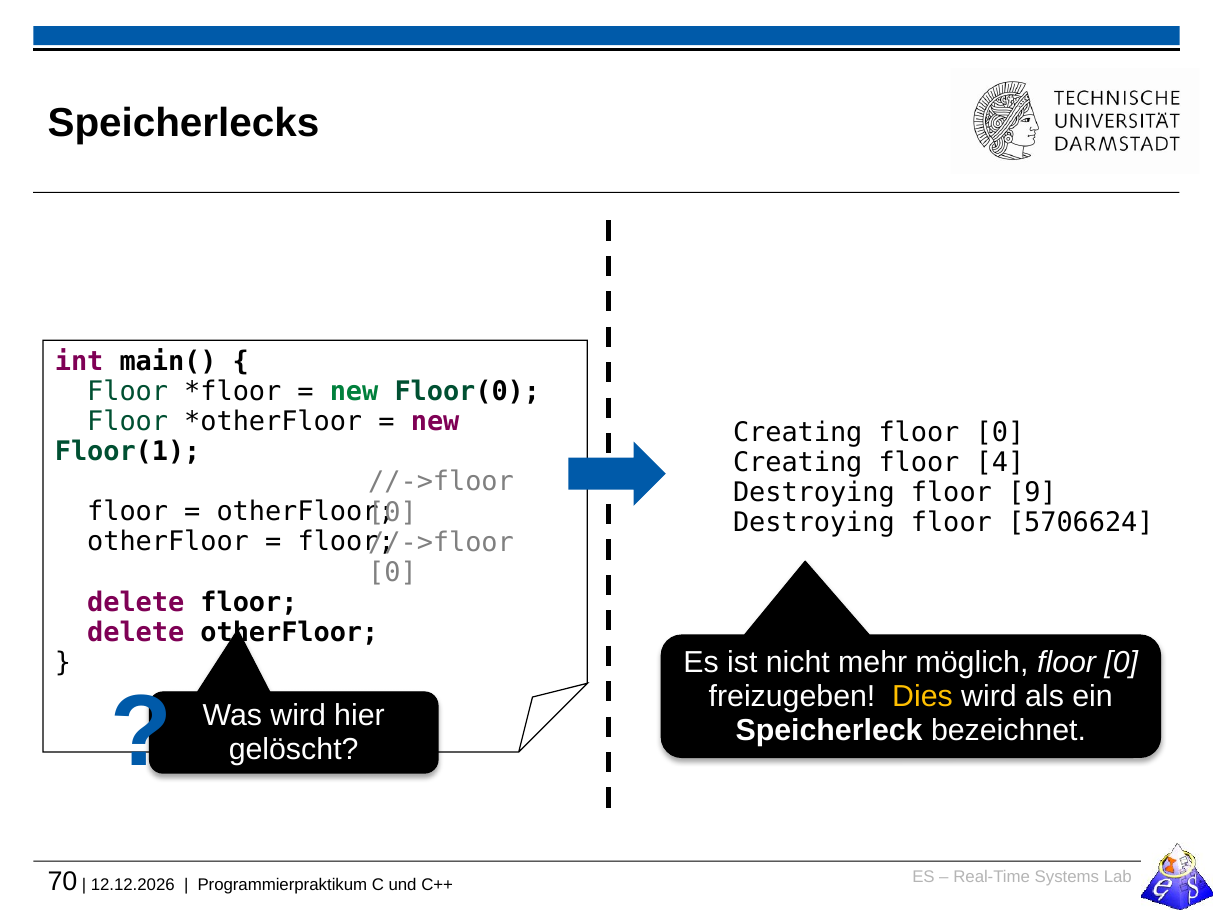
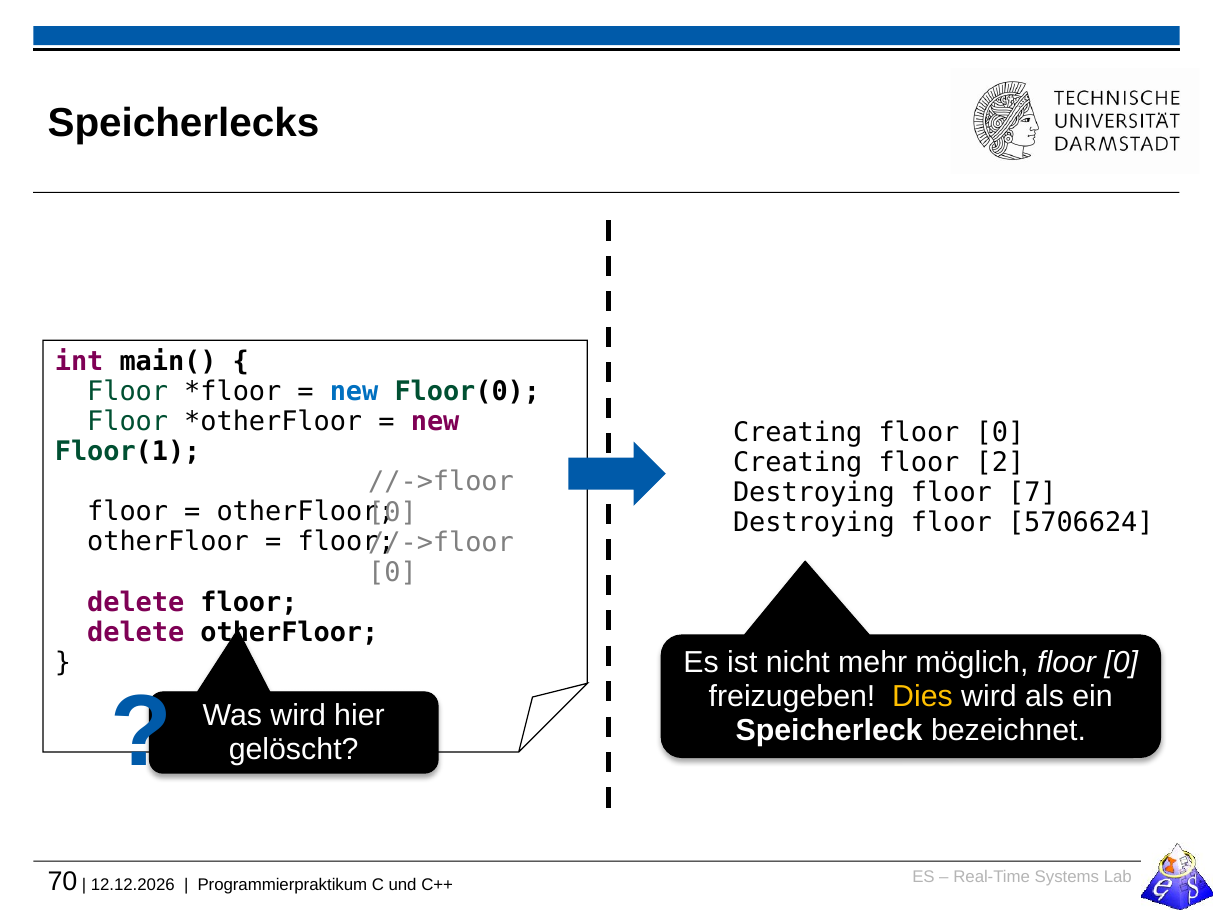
new at (354, 391) colour: green -> blue
4: 4 -> 2
9: 9 -> 7
